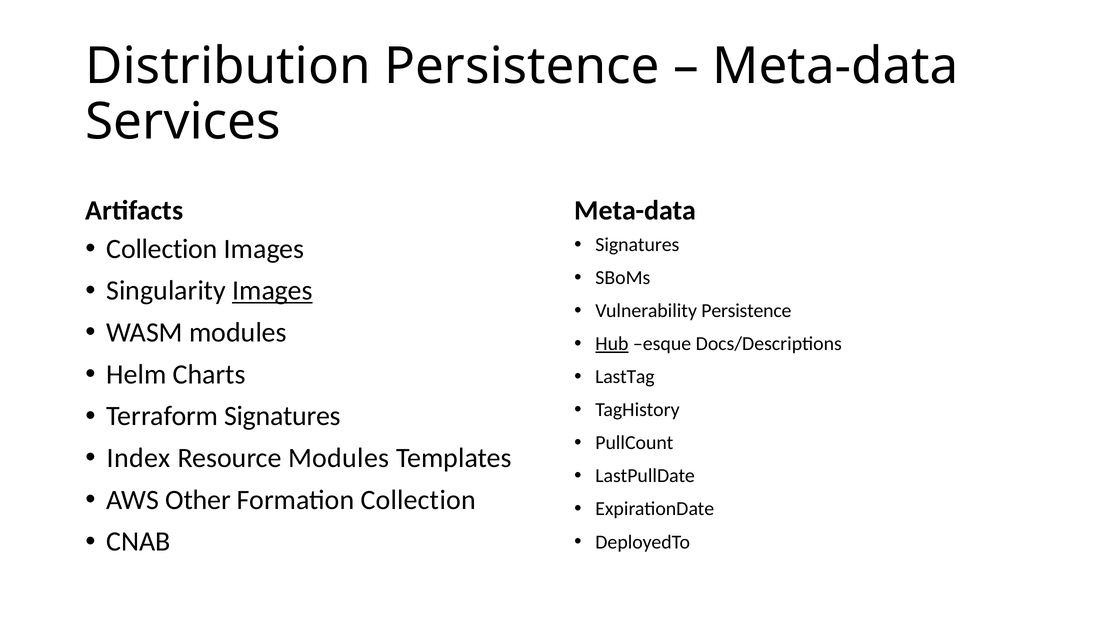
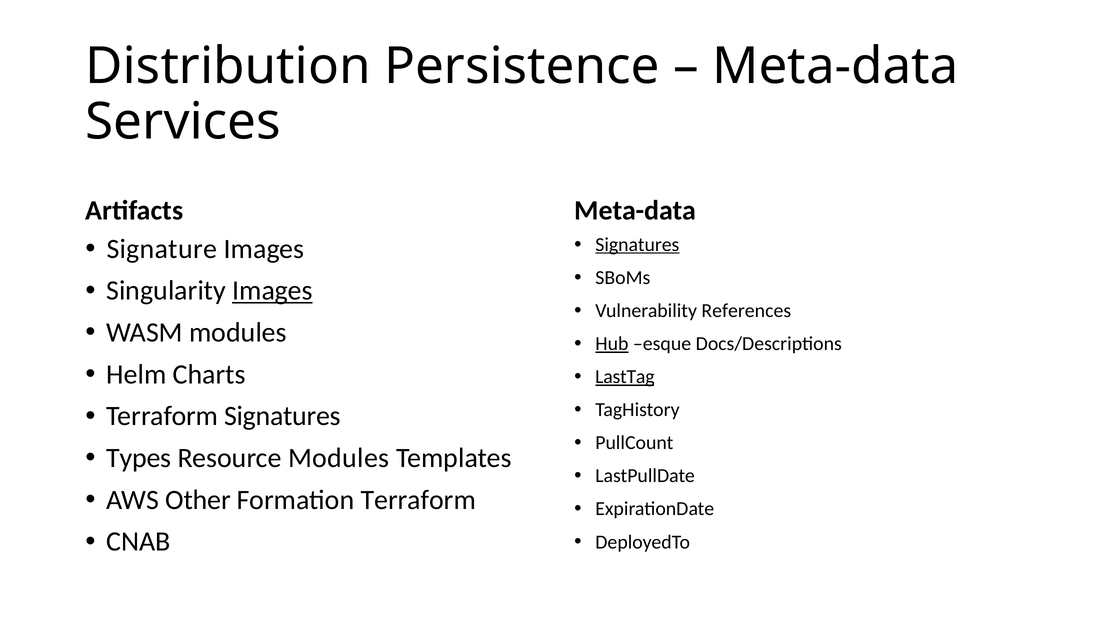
Signatures at (637, 244) underline: none -> present
Collection at (162, 249): Collection -> Signature
Vulnerability Persistence: Persistence -> References
LastTag underline: none -> present
Index: Index -> Types
Formation Collection: Collection -> Terraform
